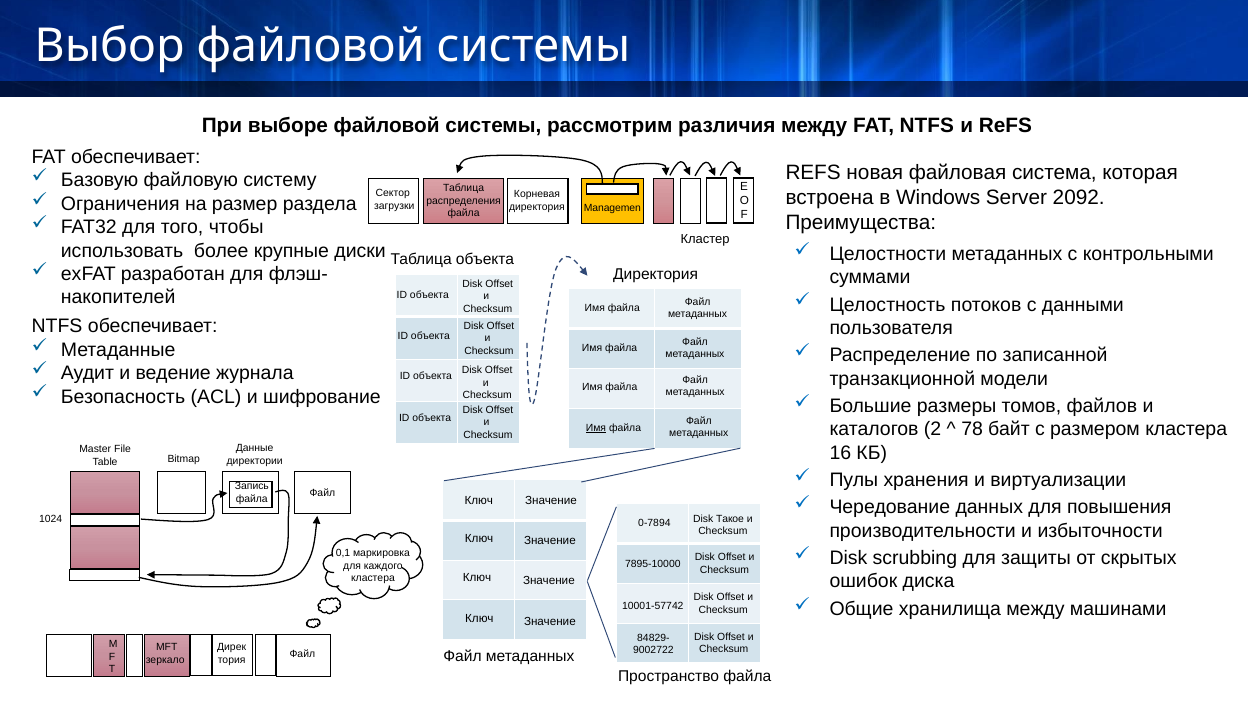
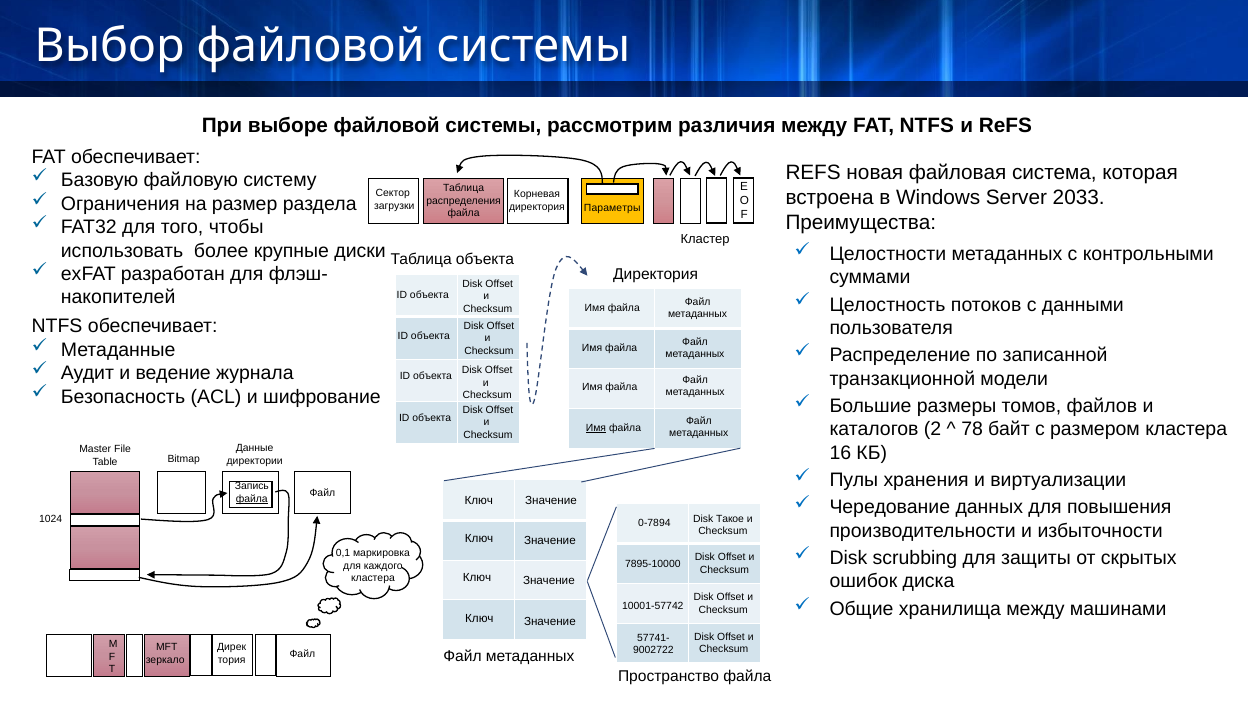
2092: 2092 -> 2033
Managemen: Managemen -> Параметры
файла at (252, 499) underline: none -> present
84829-: 84829- -> 57741-
